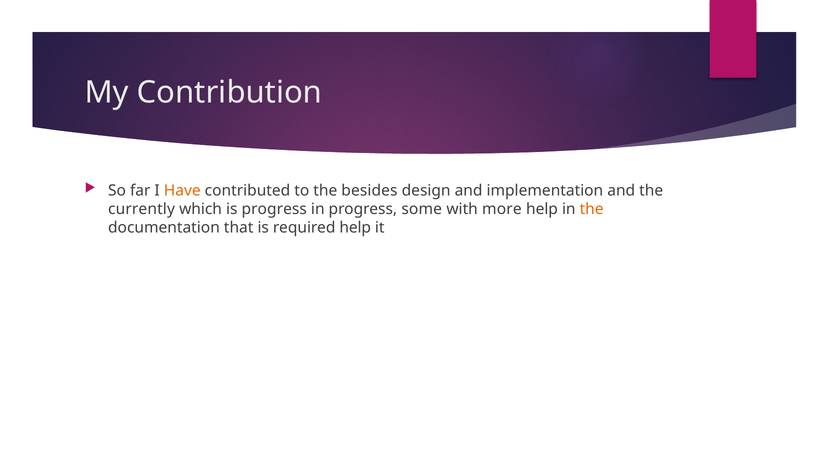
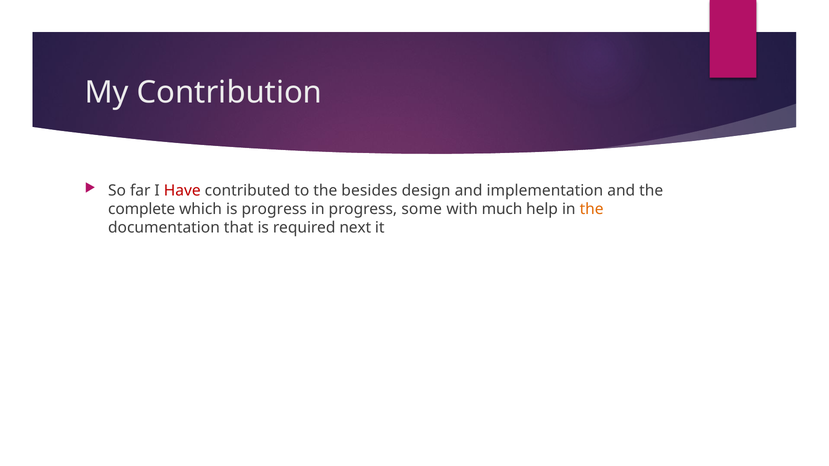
Have colour: orange -> red
currently: currently -> complete
more: more -> much
required help: help -> next
